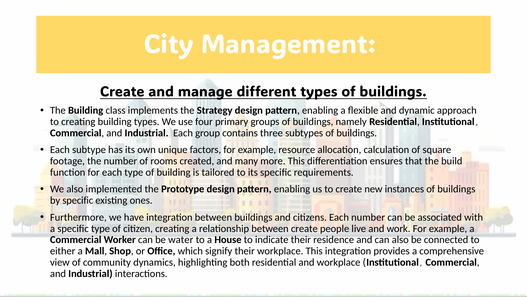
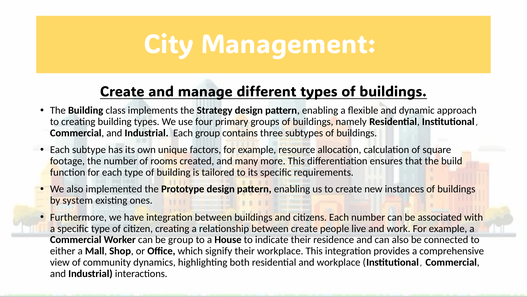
by specific: specific -> system
be water: water -> group
